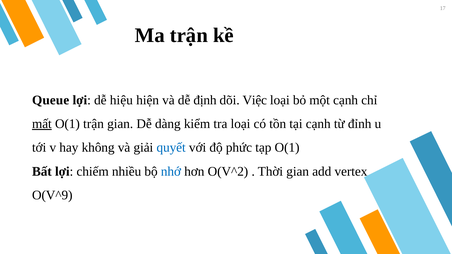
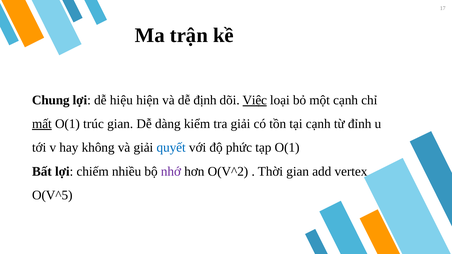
Queue: Queue -> Chung
Việc underline: none -> present
O(1 trận: trận -> trúc
tra loại: loại -> giải
nhớ colour: blue -> purple
O(V^9: O(V^9 -> O(V^5
